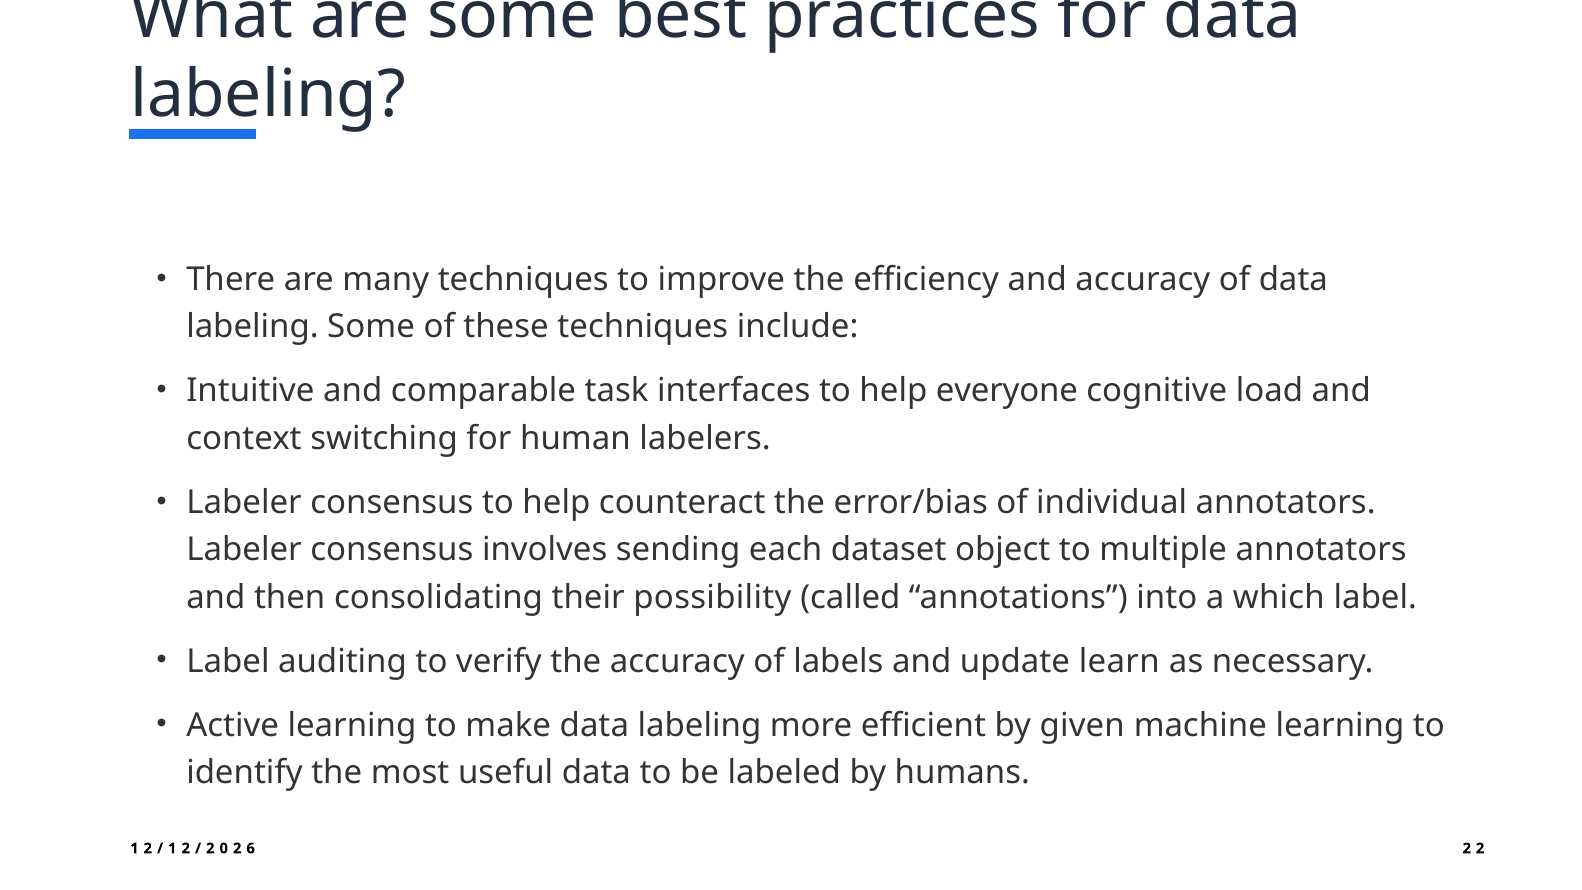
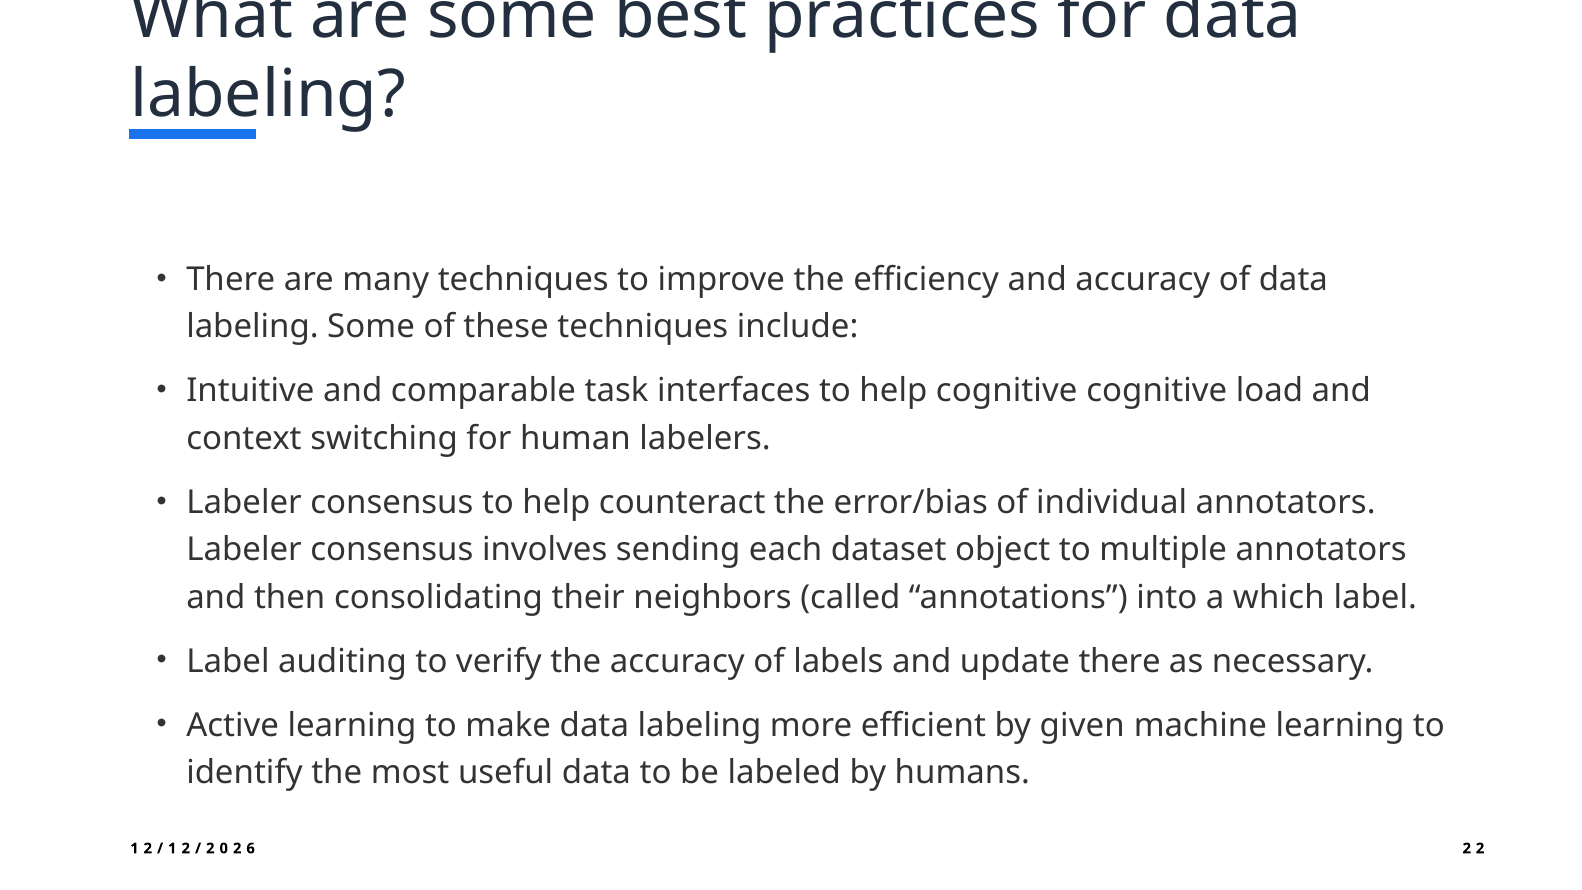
help everyone: everyone -> cognitive
possibility: possibility -> neighbors
update learn: learn -> there
